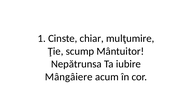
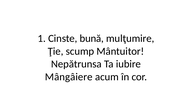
chiar: chiar -> bună
